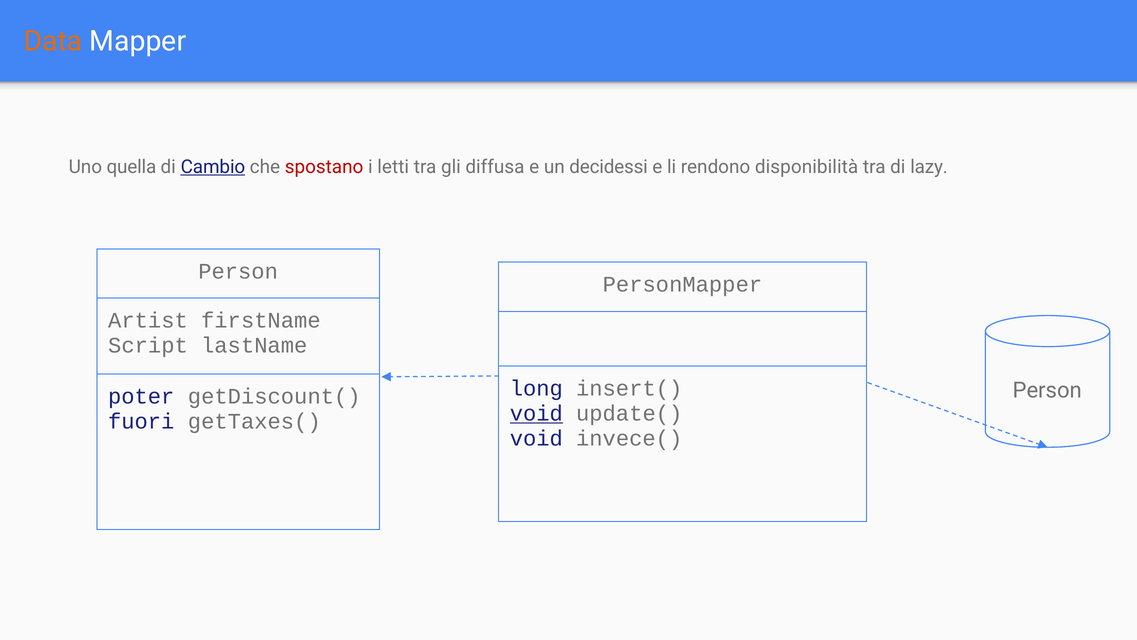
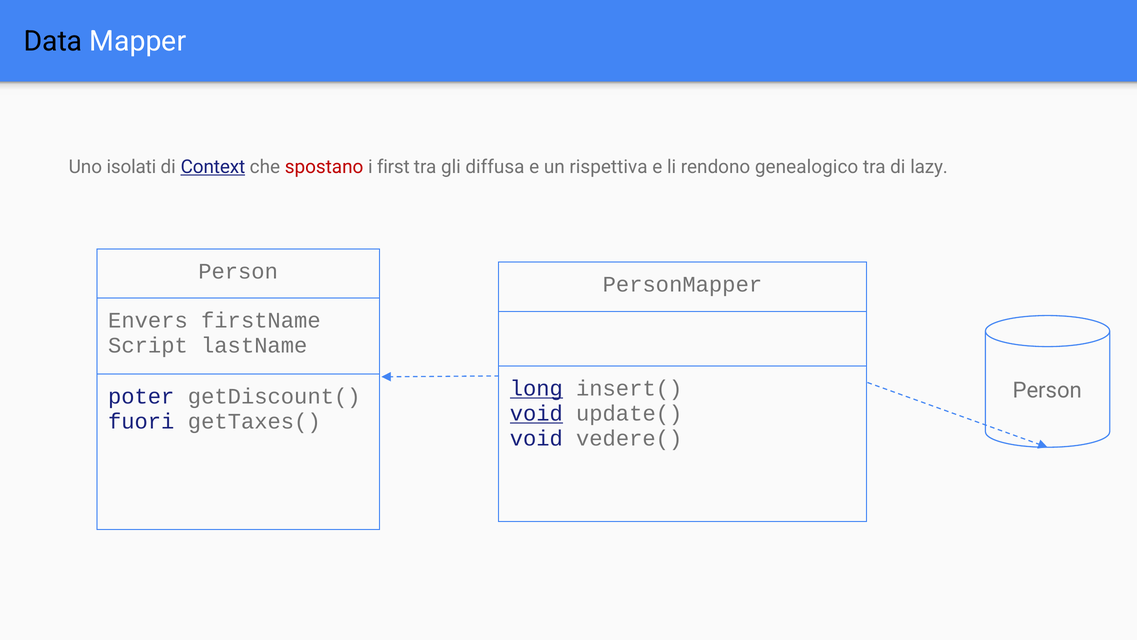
Data colour: orange -> black
quella: quella -> isolati
Cambio: Cambio -> Context
letti: letti -> first
decidessi: decidessi -> rispettiva
disponibilità: disponibilità -> genealogico
Artist: Artist -> Envers
long underline: none -> present
invece(: invece( -> vedere(
